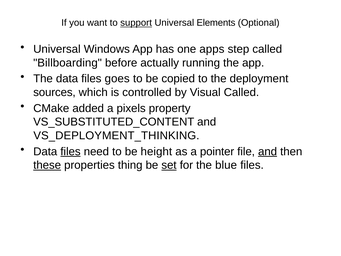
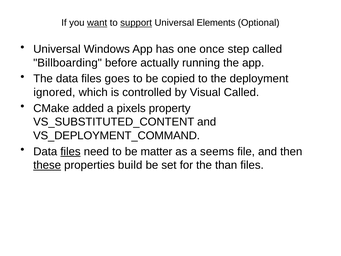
want underline: none -> present
apps: apps -> once
sources: sources -> ignored
VS_DEPLOYMENT_THINKING: VS_DEPLOYMENT_THINKING -> VS_DEPLOYMENT_COMMAND
height: height -> matter
pointer: pointer -> seems
and at (268, 151) underline: present -> none
thing: thing -> build
set underline: present -> none
blue: blue -> than
